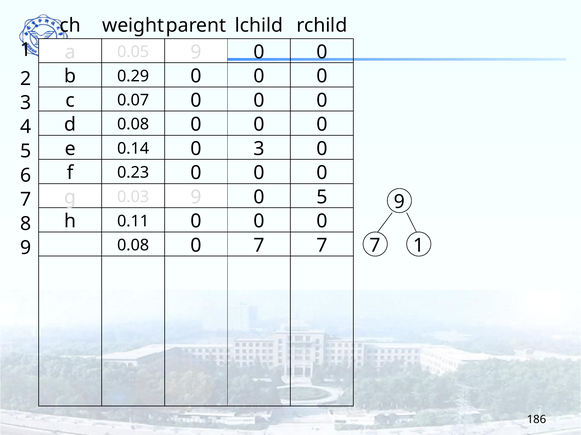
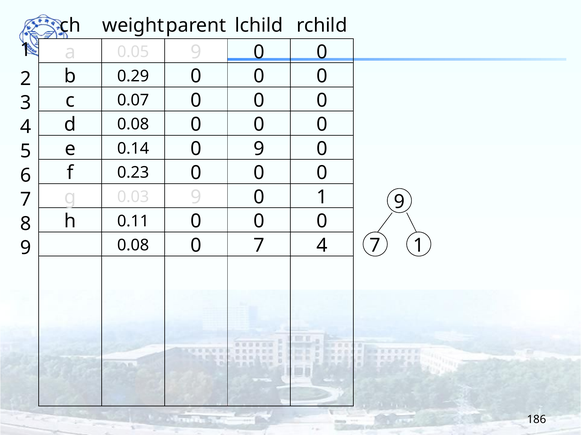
0 3: 3 -> 9
5 at (322, 197): 5 -> 1
7 7: 7 -> 4
